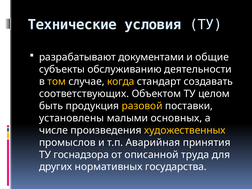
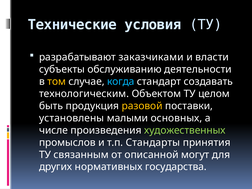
документами: документами -> заказчиками
общие: общие -> власти
когда colour: yellow -> light blue
соответствующих: соответствующих -> технологическим
художественных colour: yellow -> light green
Аварийная: Аварийная -> Стандарты
госнадзора: госнадзора -> связанным
труда: труда -> могут
